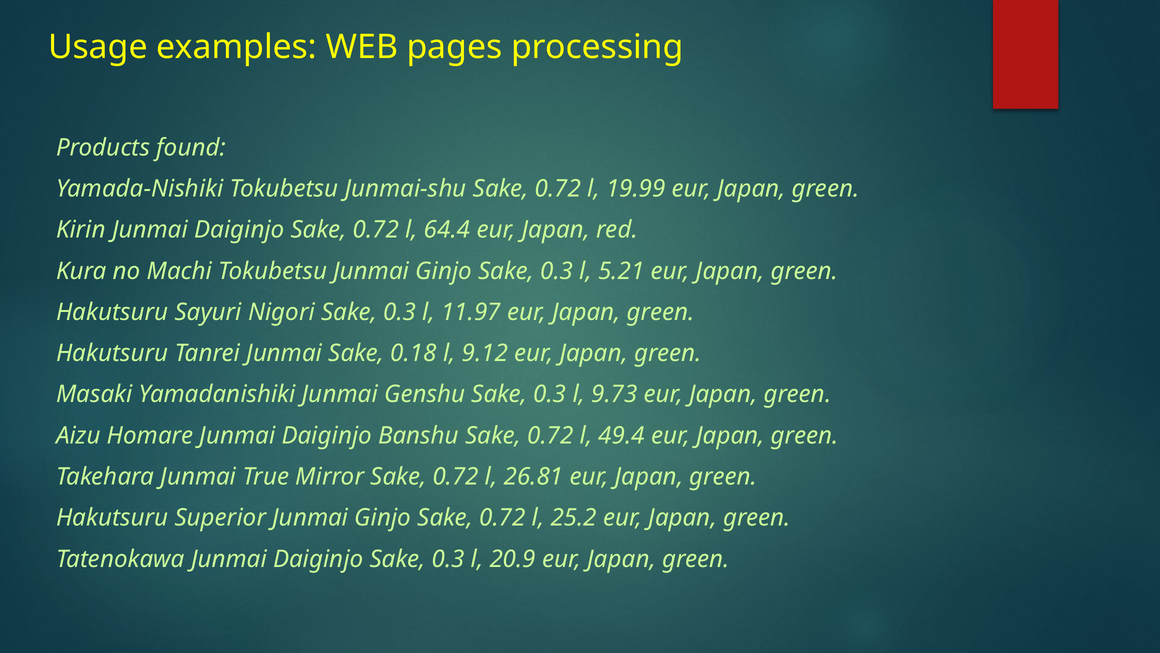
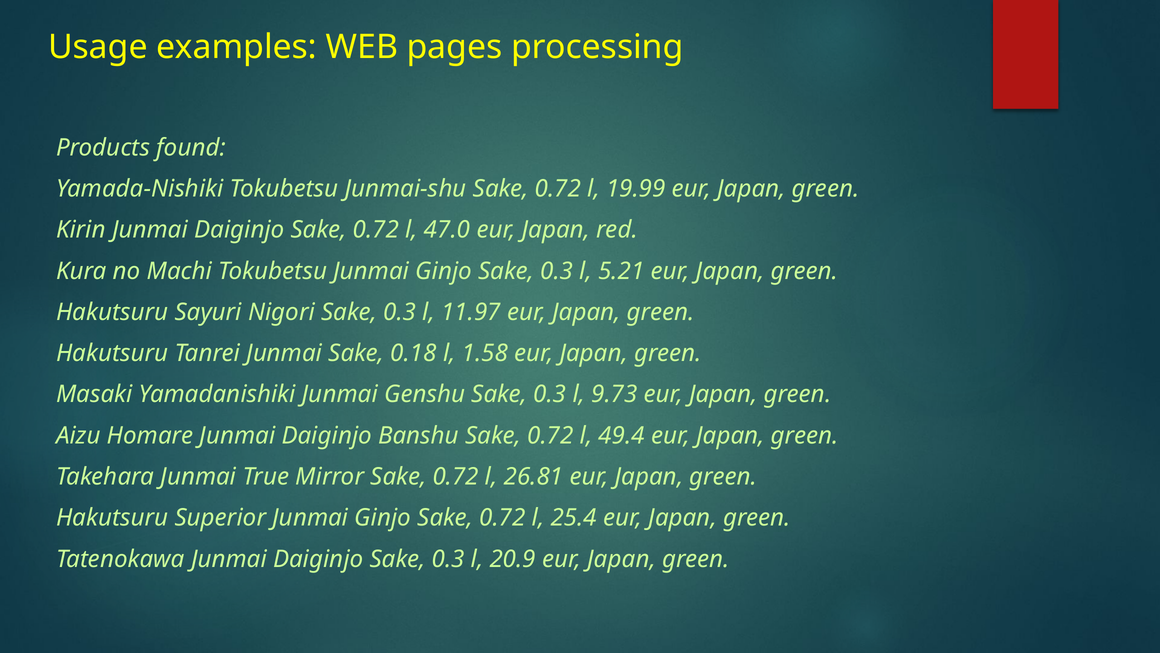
64.4: 64.4 -> 47.0
9.12: 9.12 -> 1.58
25.2: 25.2 -> 25.4
